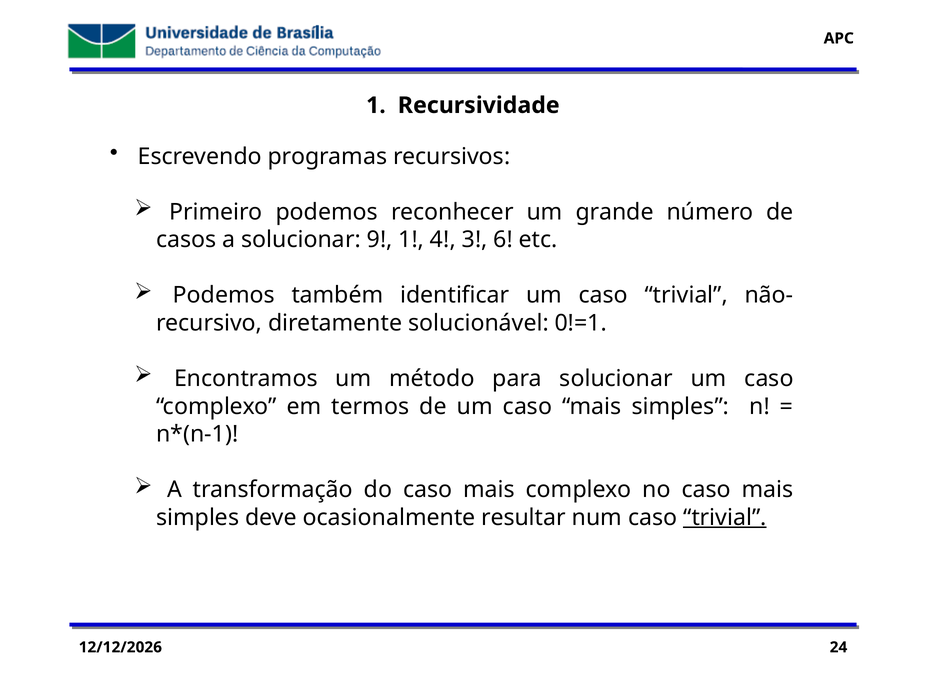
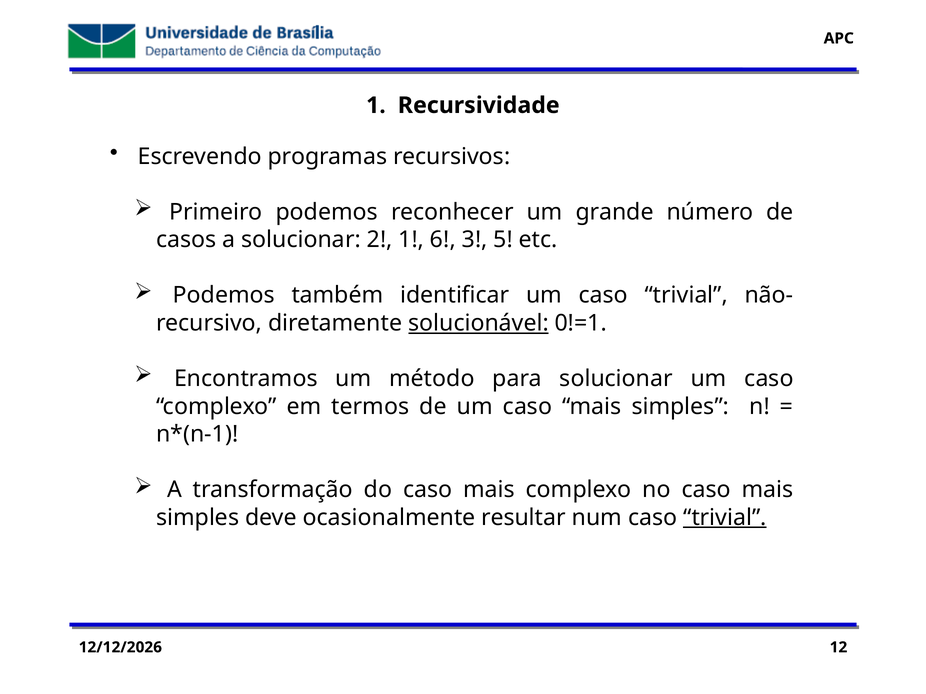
9: 9 -> 2
4: 4 -> 6
6: 6 -> 5
solucionável underline: none -> present
24: 24 -> 12
